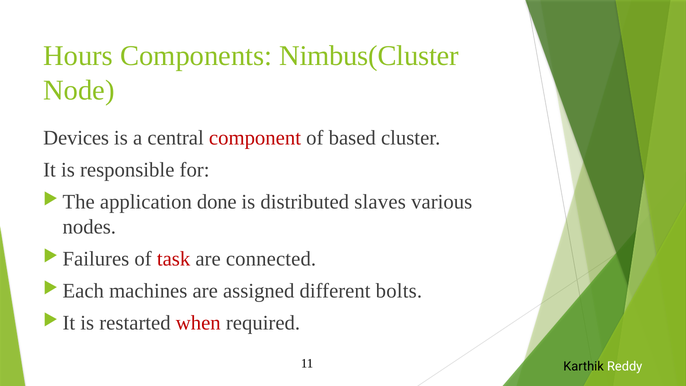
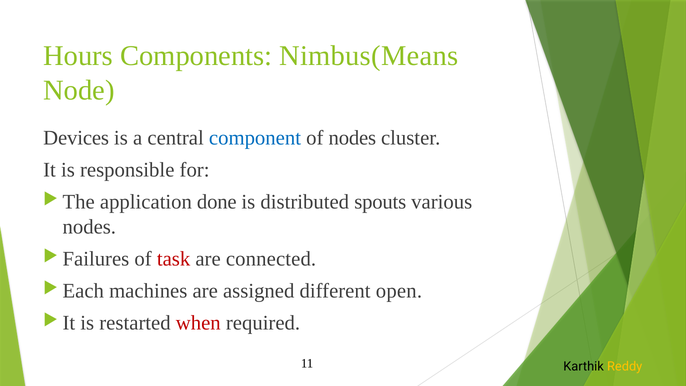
Nimbus(Cluster: Nimbus(Cluster -> Nimbus(Means
component colour: red -> blue
of based: based -> nodes
slaves: slaves -> spouts
bolts: bolts -> open
Reddy colour: white -> yellow
